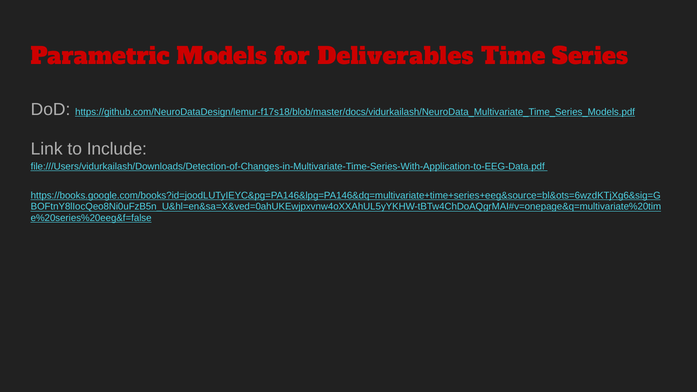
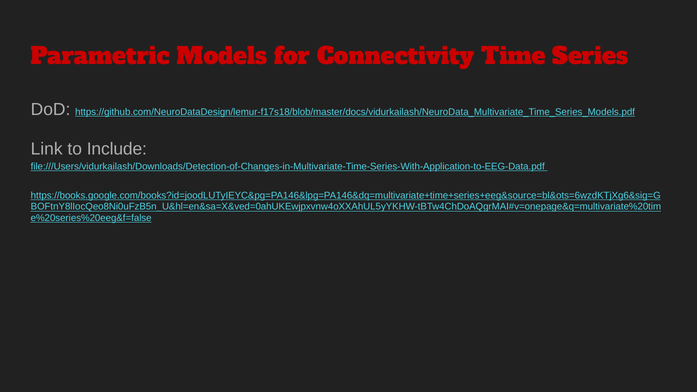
Deliverables: Deliverables -> Connectivity
